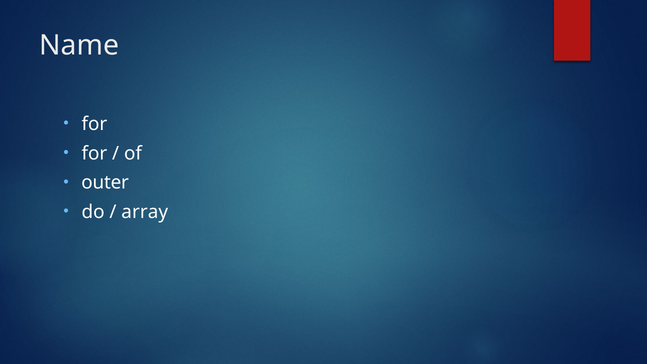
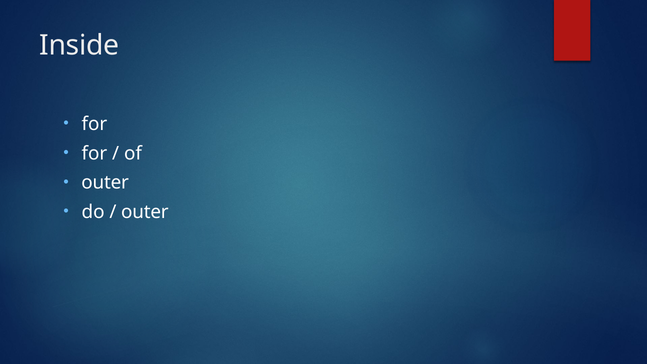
Name: Name -> Inside
array at (145, 212): array -> outer
